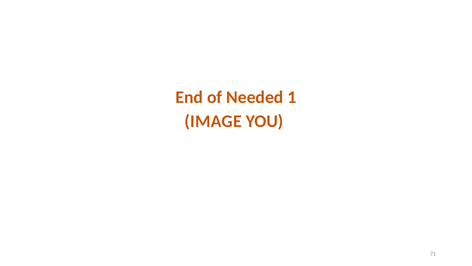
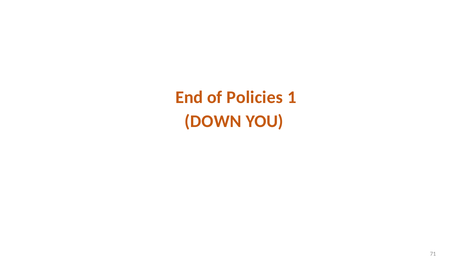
Needed: Needed -> Policies
IMAGE: IMAGE -> DOWN
